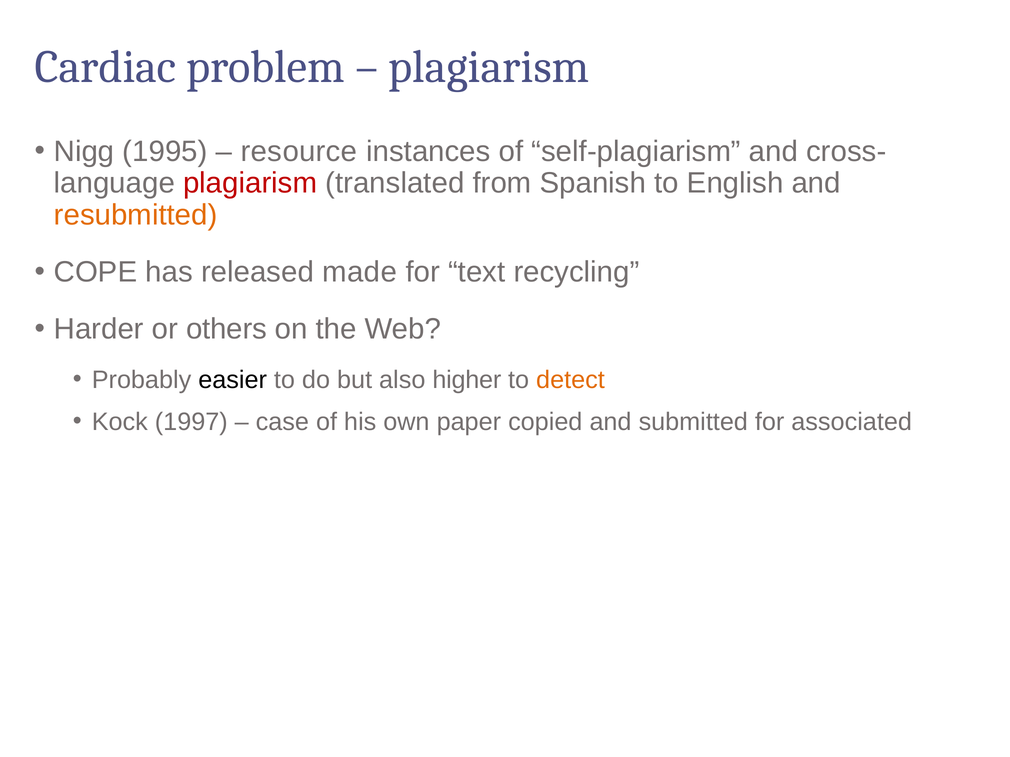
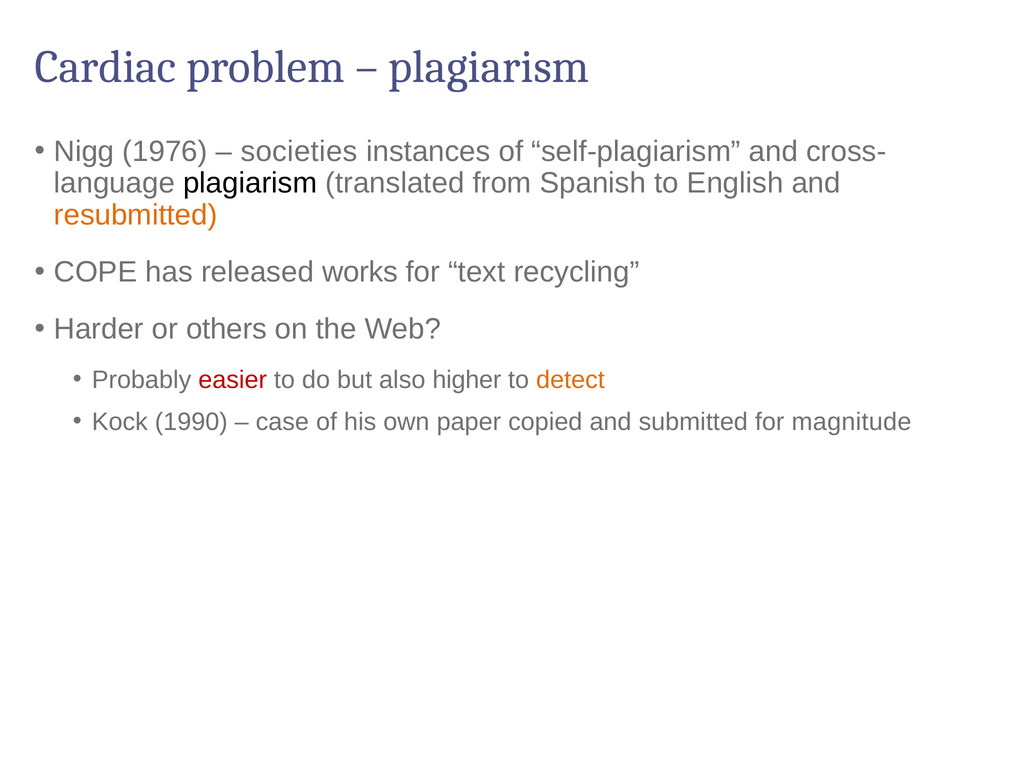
1995: 1995 -> 1976
resource: resource -> societies
plagiarism at (250, 183) colour: red -> black
made: made -> works
easier colour: black -> red
1997: 1997 -> 1990
associated: associated -> magnitude
